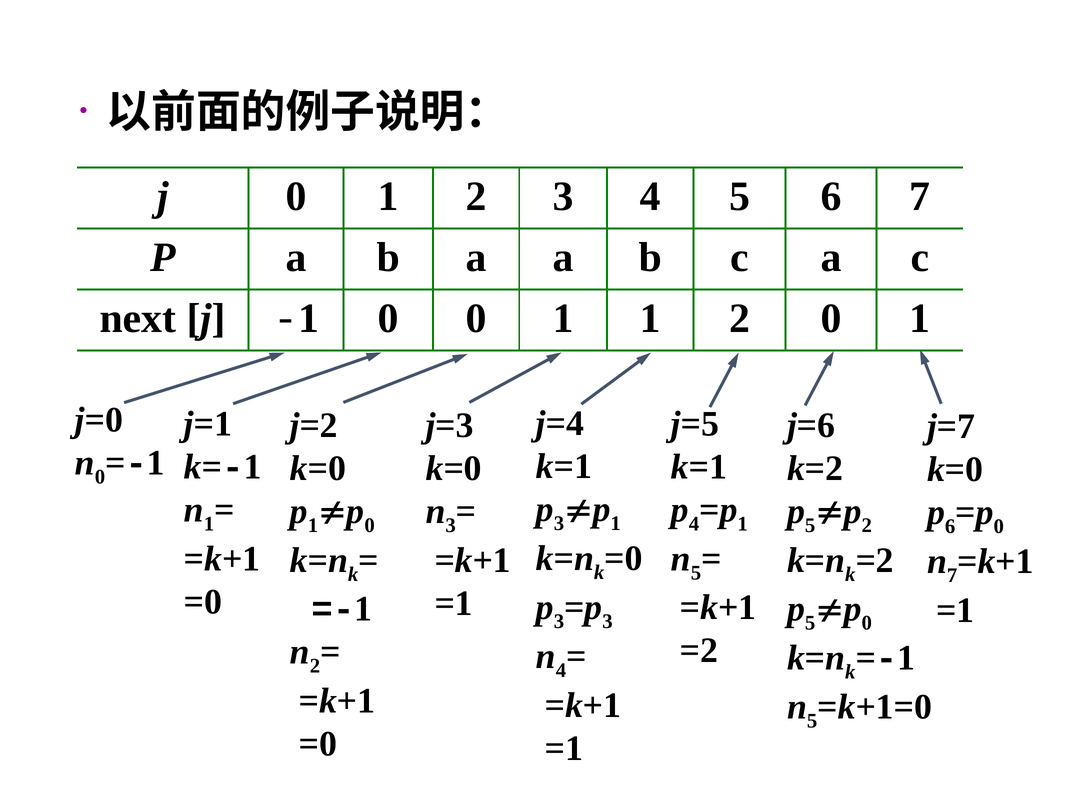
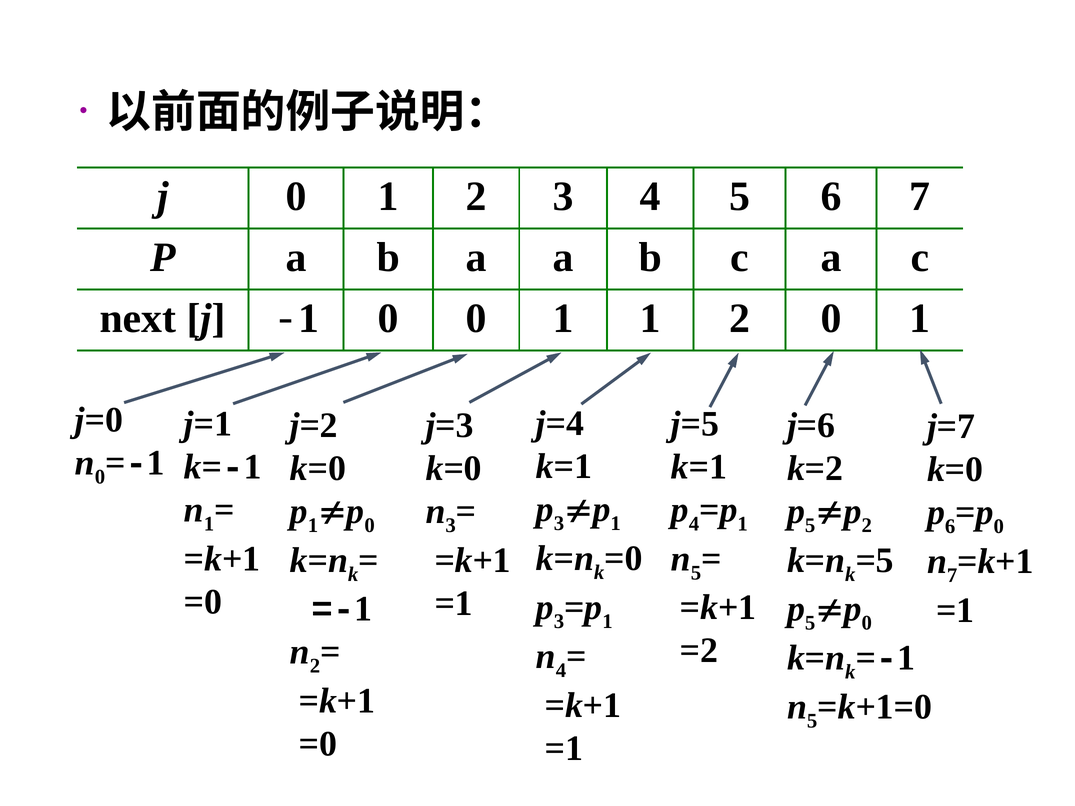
=2 at (875, 560): =2 -> =5
3 at (608, 622): 3 -> 1
